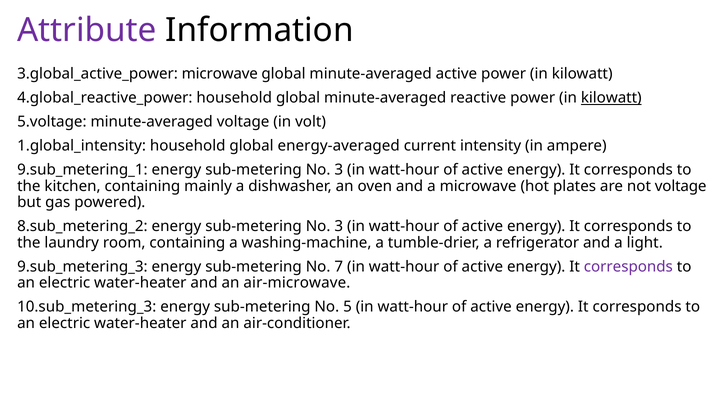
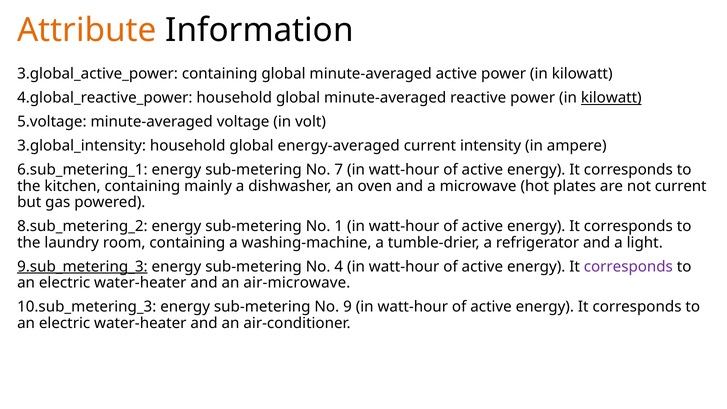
Attribute colour: purple -> orange
3.global_active_power microwave: microwave -> containing
1.global_intensity: 1.global_intensity -> 3.global_intensity
9.sub_metering_1: 9.sub_metering_1 -> 6.sub_metering_1
3 at (339, 170): 3 -> 7
not voltage: voltage -> current
3 at (339, 226): 3 -> 1
9.sub_metering_3 underline: none -> present
7: 7 -> 4
5: 5 -> 9
